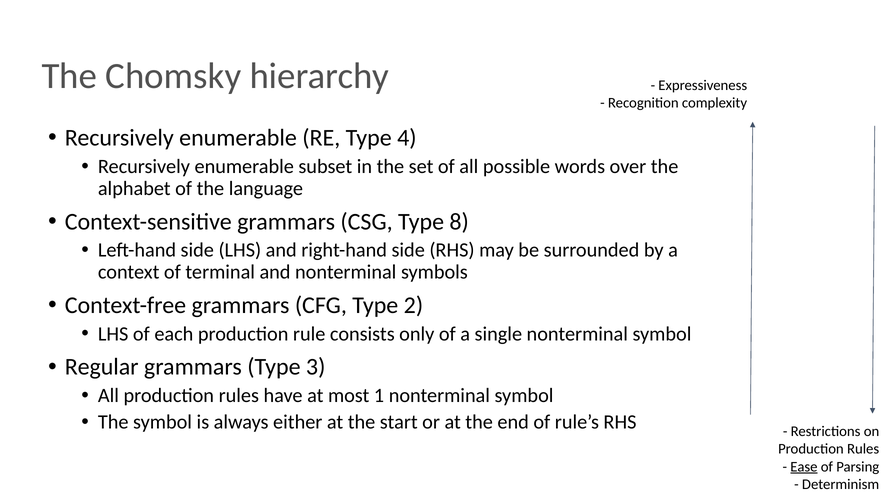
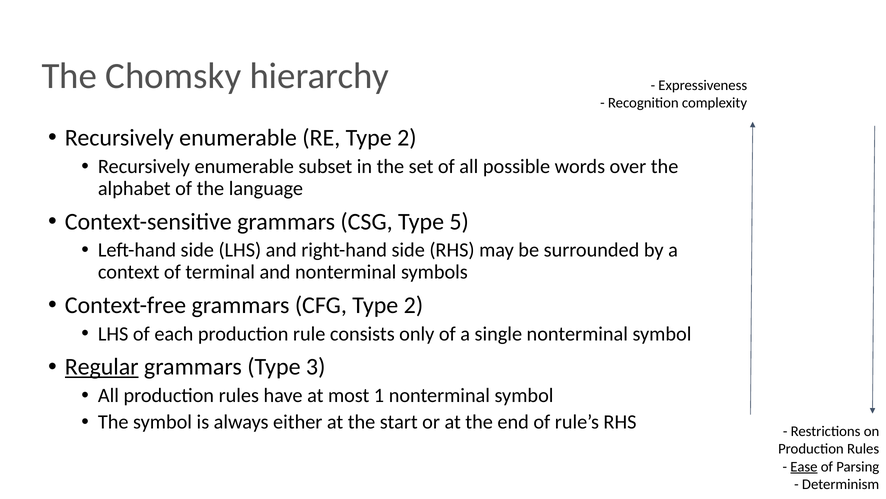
RE Type 4: 4 -> 2
8: 8 -> 5
Regular underline: none -> present
